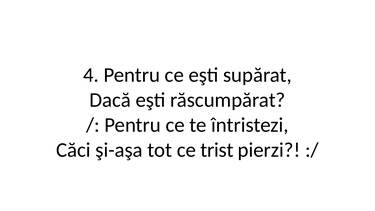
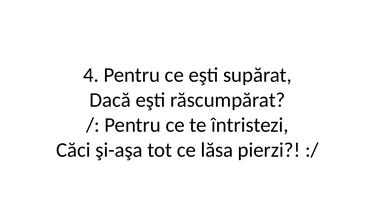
trist: trist -> lăsa
